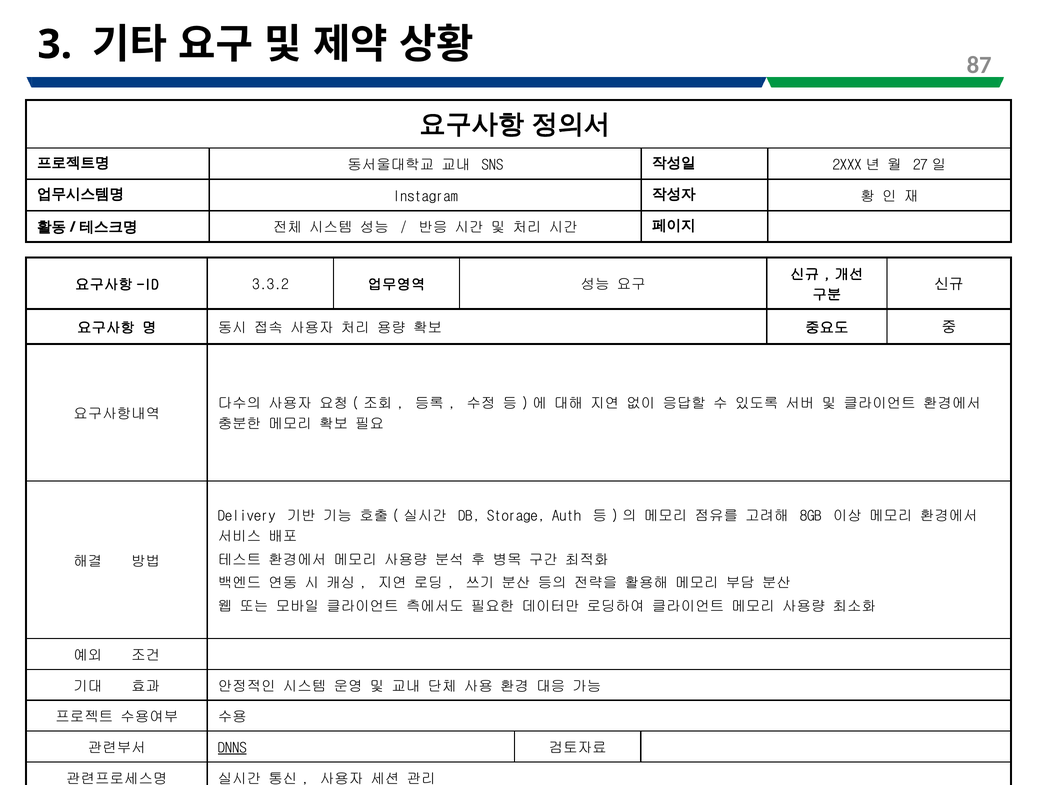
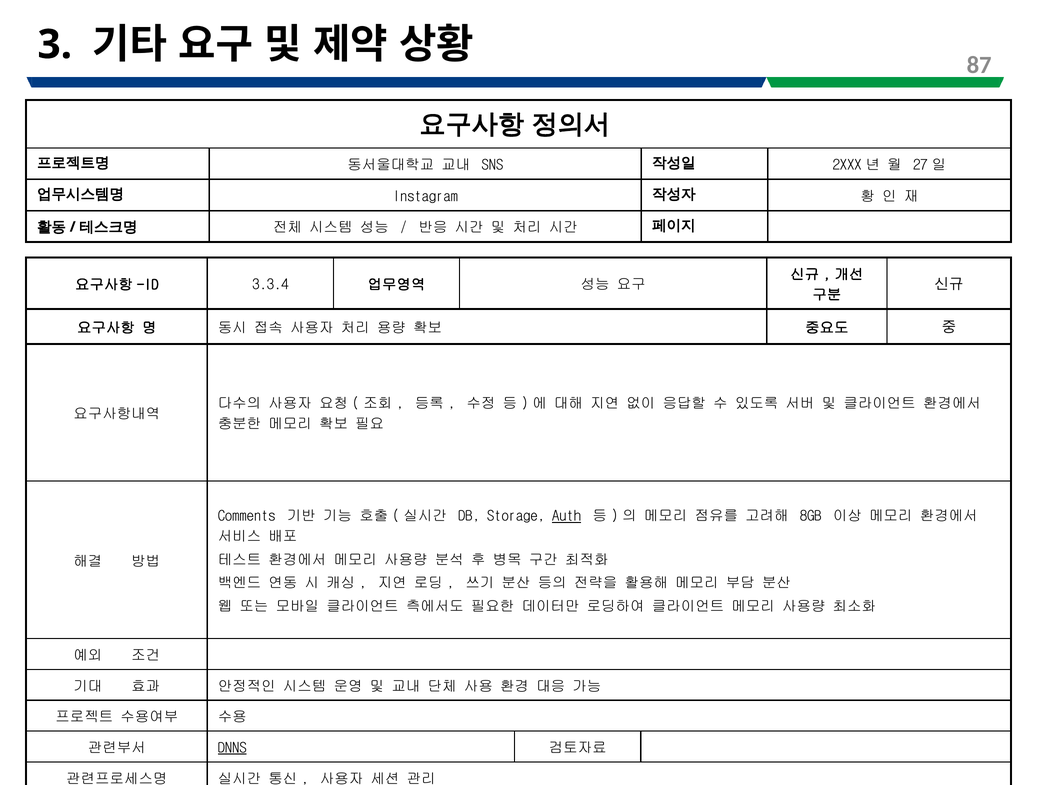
3.3.2: 3.3.2 -> 3.3.4
Delivery: Delivery -> Comments
Auth underline: none -> present
